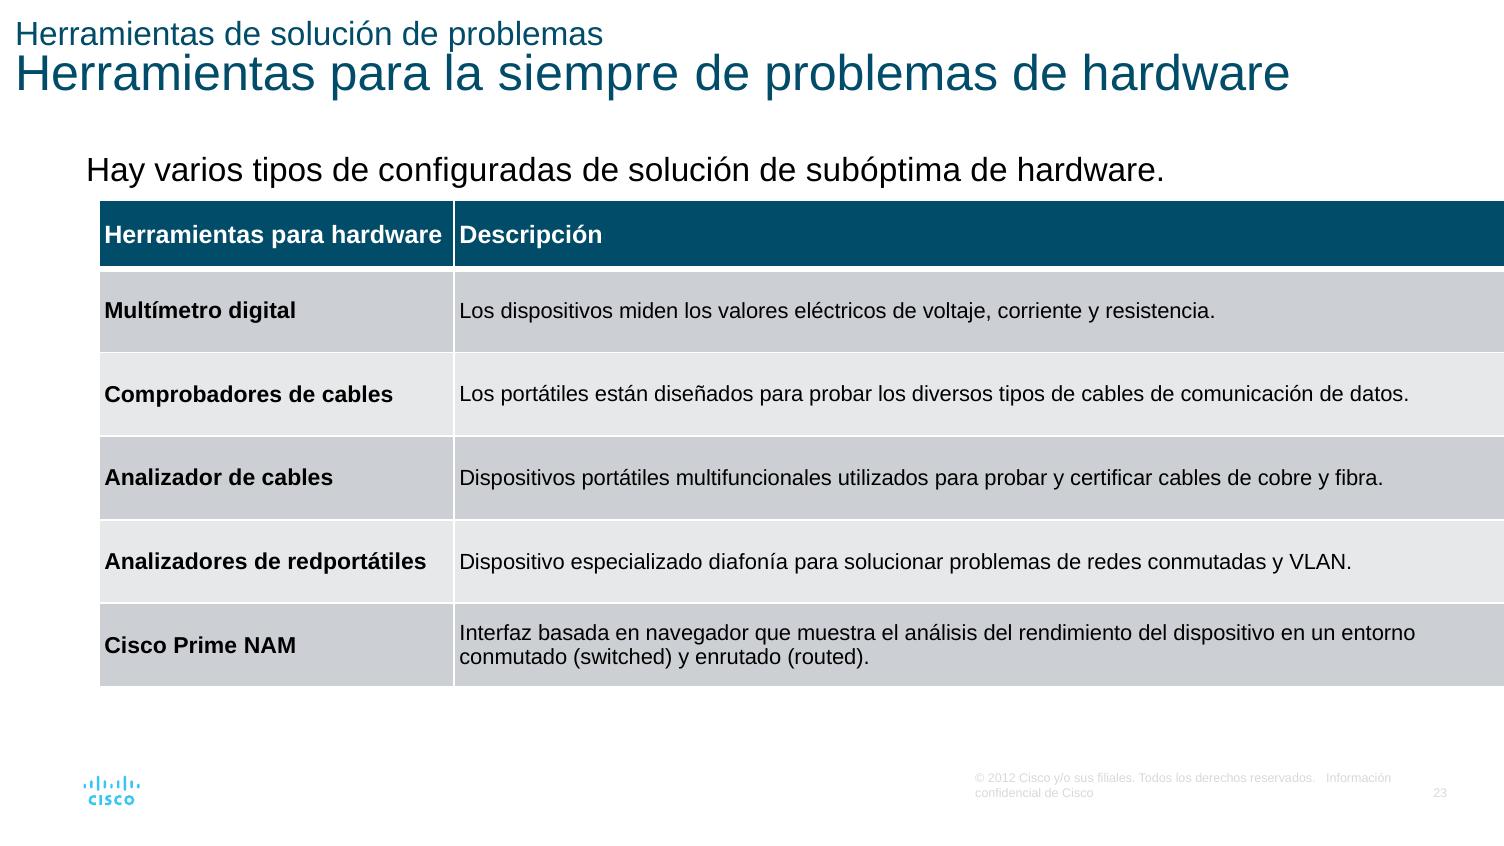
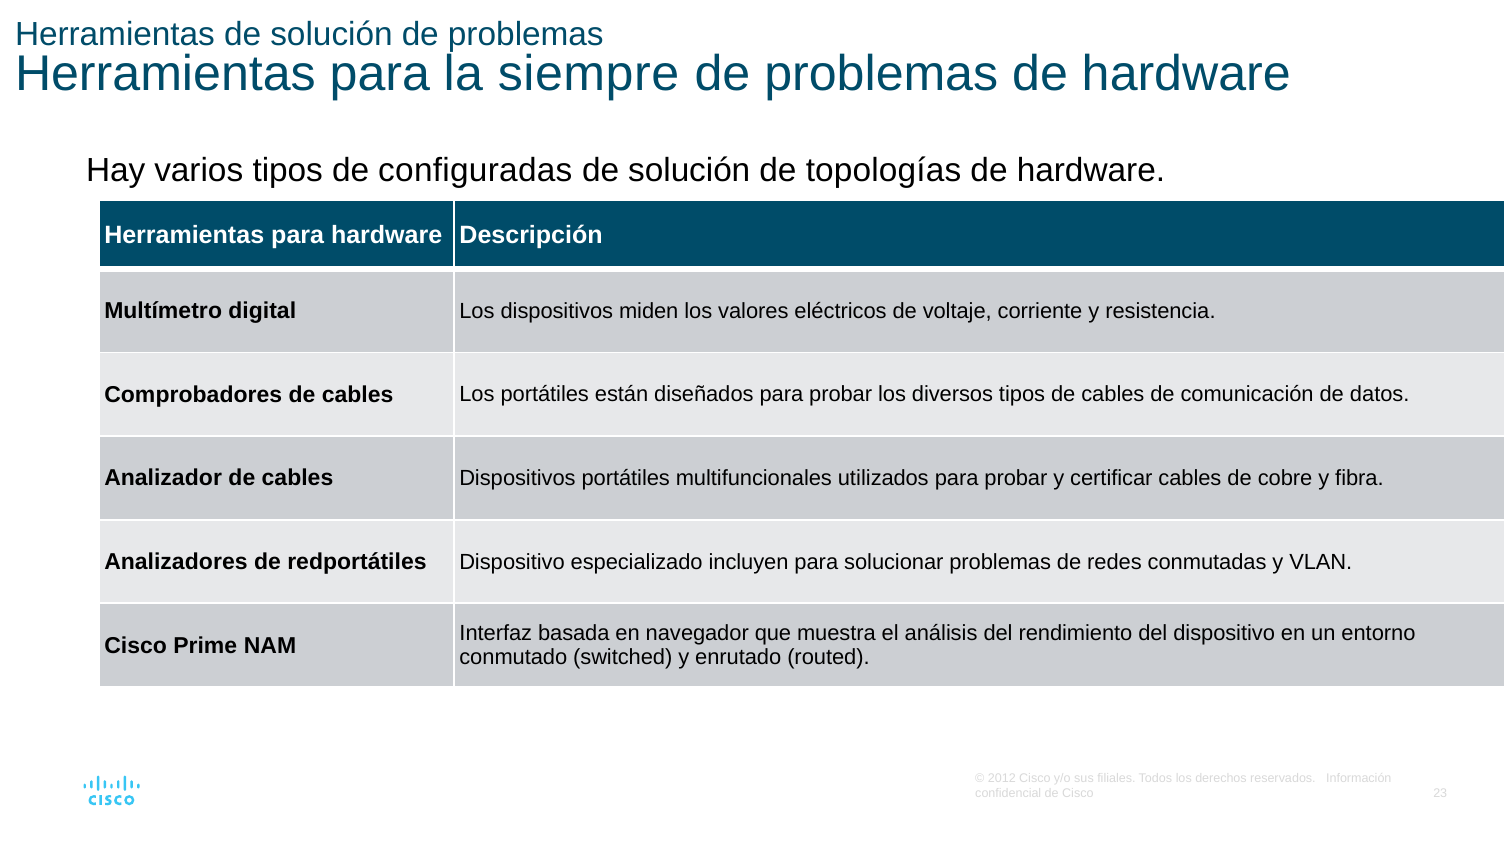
subóptima: subóptima -> topologías
diafonía: diafonía -> incluyen
